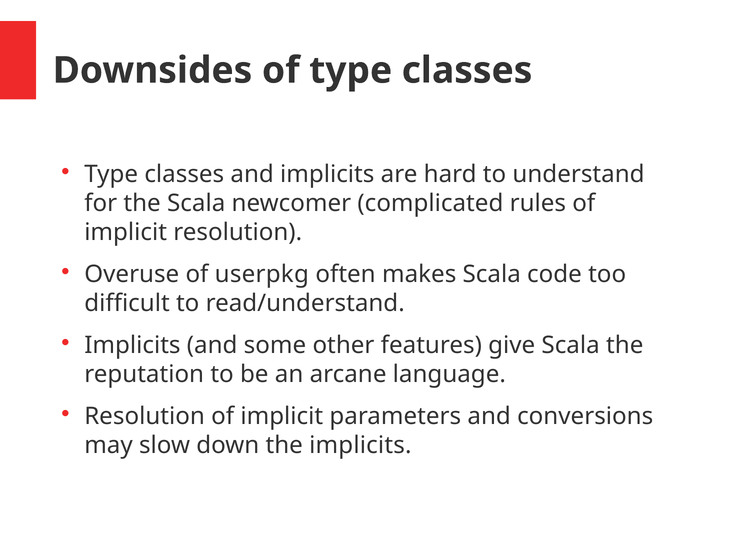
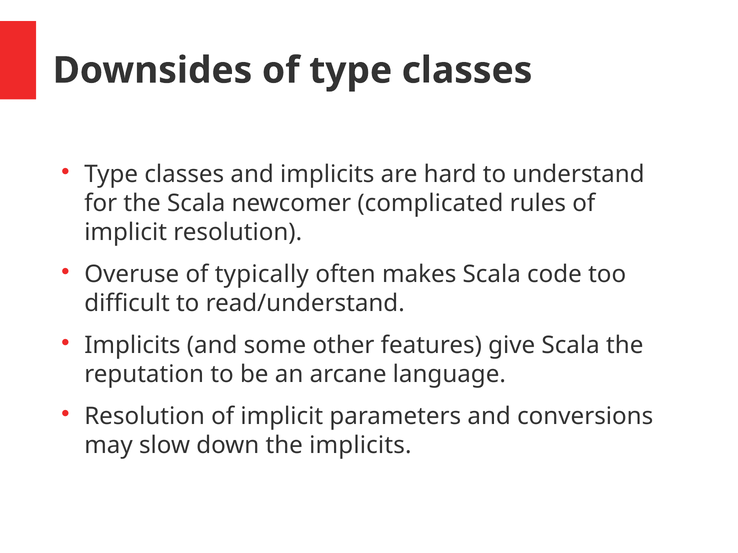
userpkg: userpkg -> typically
